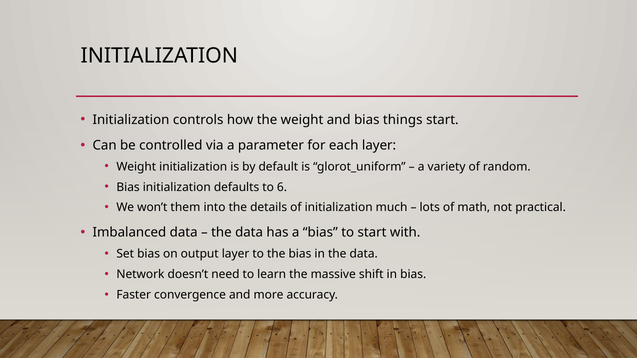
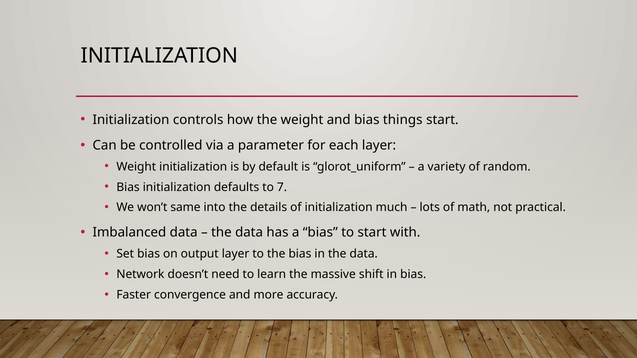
6: 6 -> 7
them: them -> same
